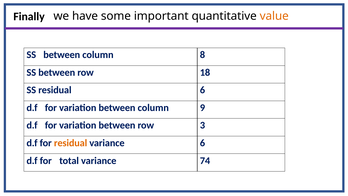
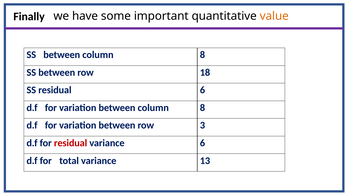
variation between column 9: 9 -> 8
residual at (71, 143) colour: orange -> red
74: 74 -> 13
